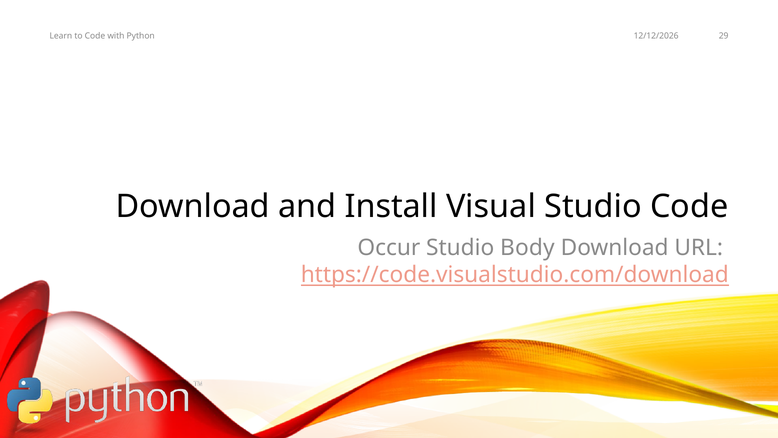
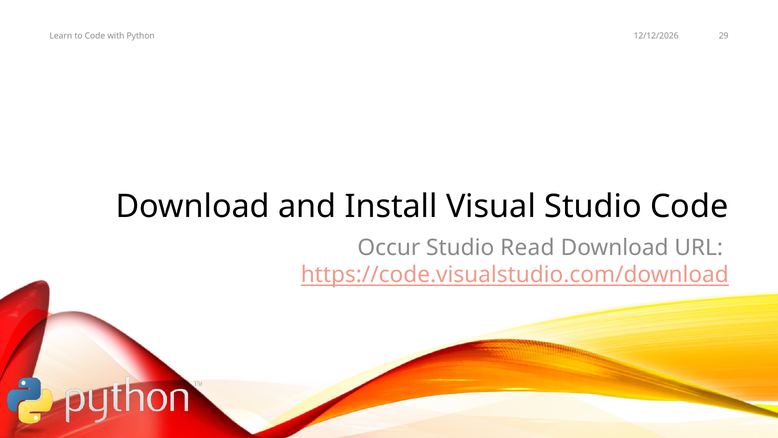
Body: Body -> Read
